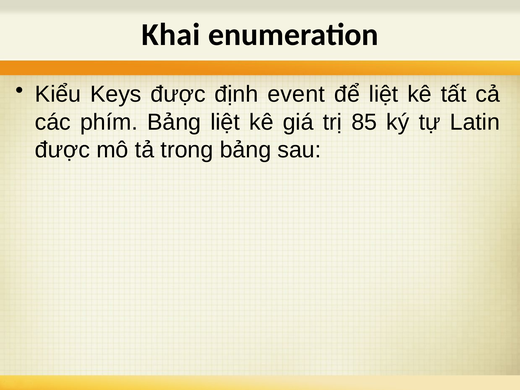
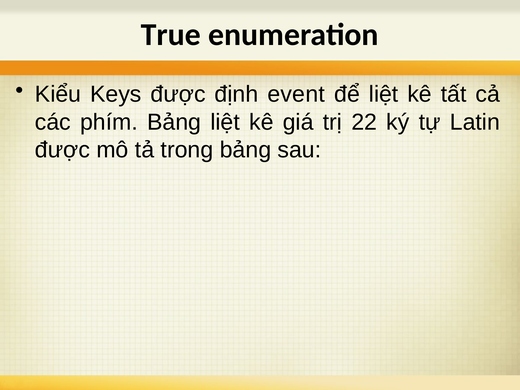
Khai: Khai -> True
85: 85 -> 22
